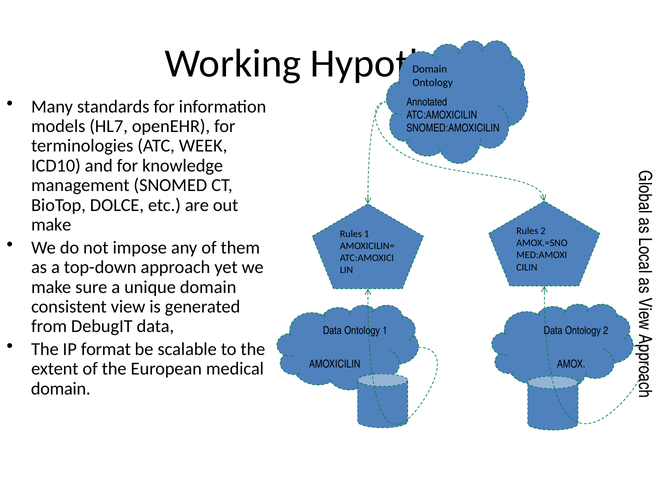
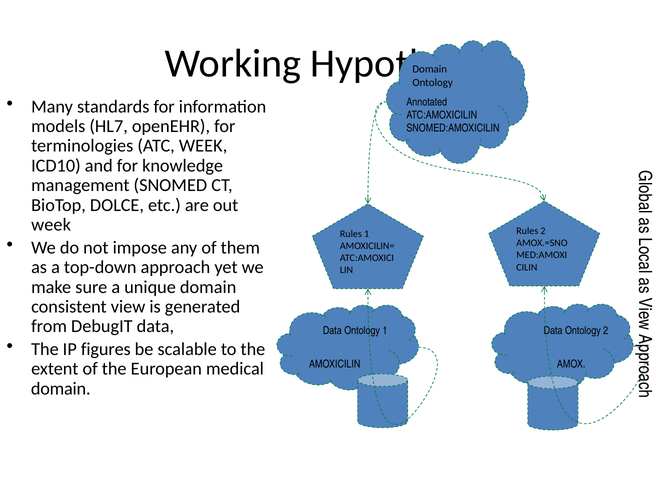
make at (51, 225): make -> week
format: format -> figures
